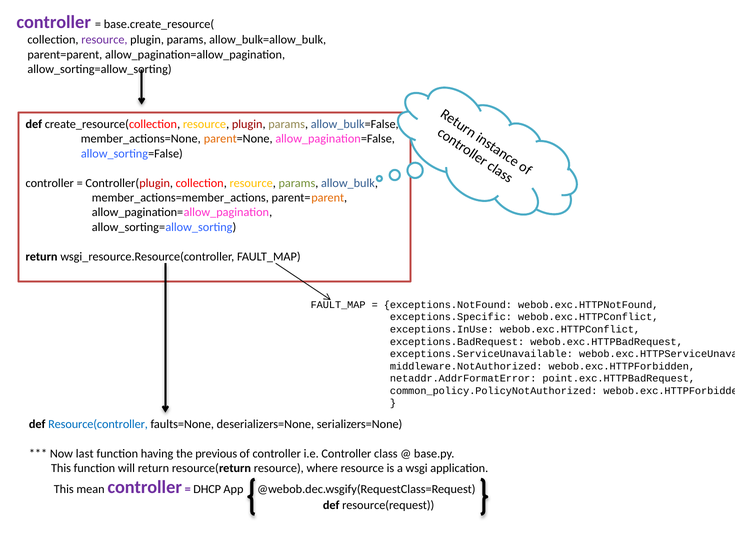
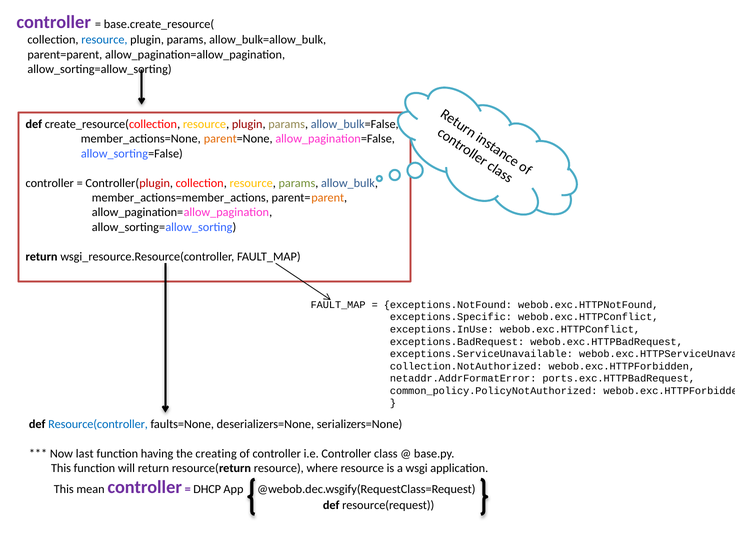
resource at (104, 40) colour: purple -> blue
middleware.NotAuthorized: middleware.NotAuthorized -> collection.NotAuthorized
point.exc.HTTPBadRequest: point.exc.HTTPBadRequest -> ports.exc.HTTPBadRequest
previous: previous -> creating
